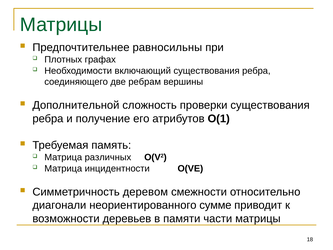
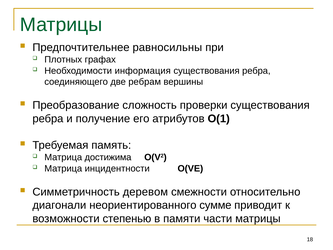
включающий: включающий -> информация
Дополнительной: Дополнительной -> Преобразование
различных: различных -> достижима
деревьев: деревьев -> степенью
